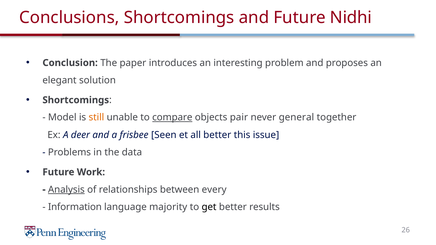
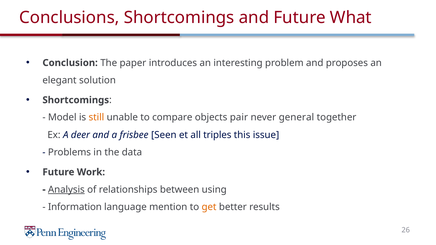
Nidhi: Nidhi -> What
compare underline: present -> none
all better: better -> triples
every: every -> using
majority: majority -> mention
get colour: black -> orange
